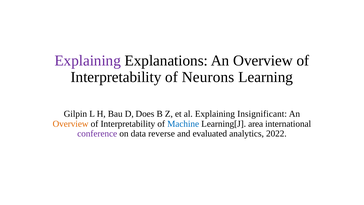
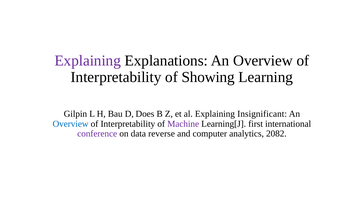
Neurons: Neurons -> Showing
Overview at (71, 124) colour: orange -> blue
Machine colour: blue -> purple
area: area -> first
evaluated: evaluated -> computer
2022: 2022 -> 2082
